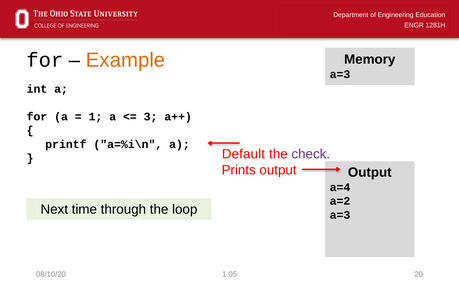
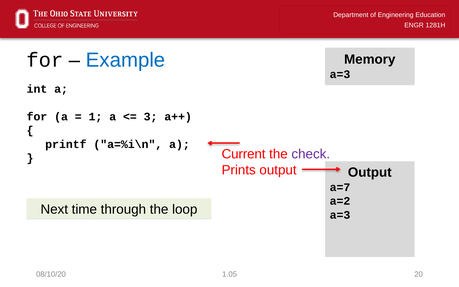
Example colour: orange -> blue
Default: Default -> Current
a=4 at (340, 187): a=4 -> a=7
